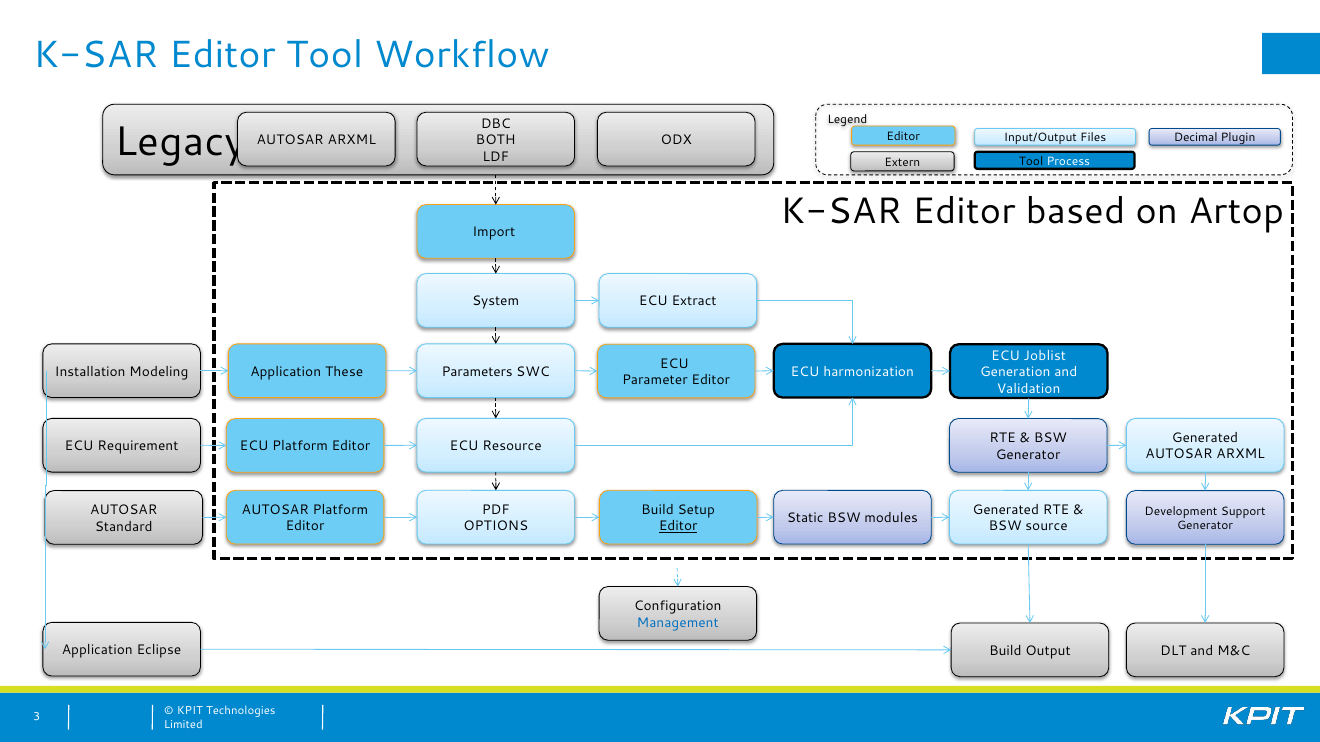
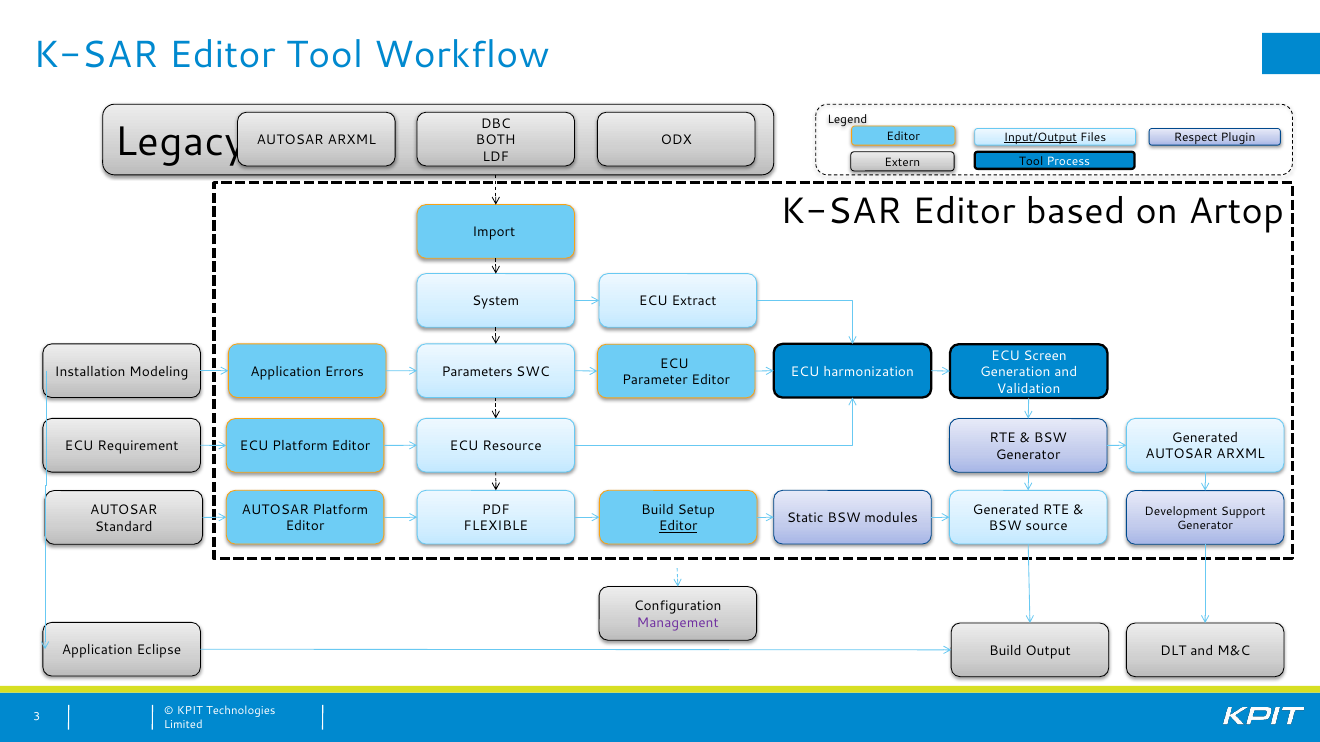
Input/Output underline: none -> present
Decimal: Decimal -> Respect
Joblist: Joblist -> Screen
These: These -> Errors
OPTIONS: OPTIONS -> FLEXIBLE
Management colour: blue -> purple
